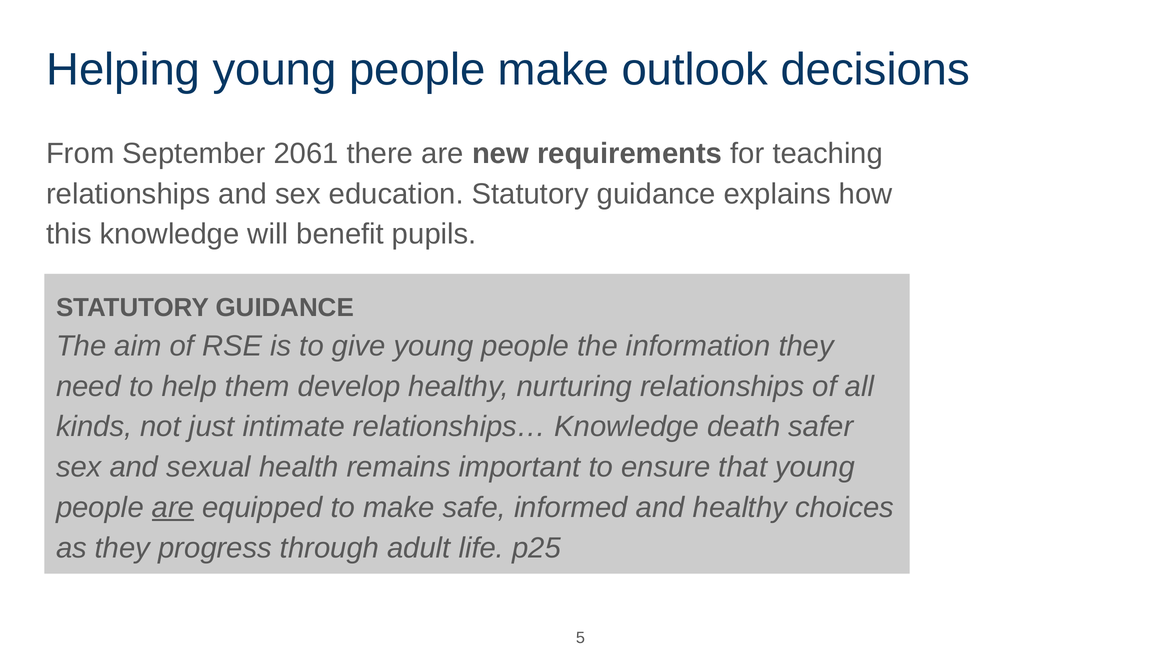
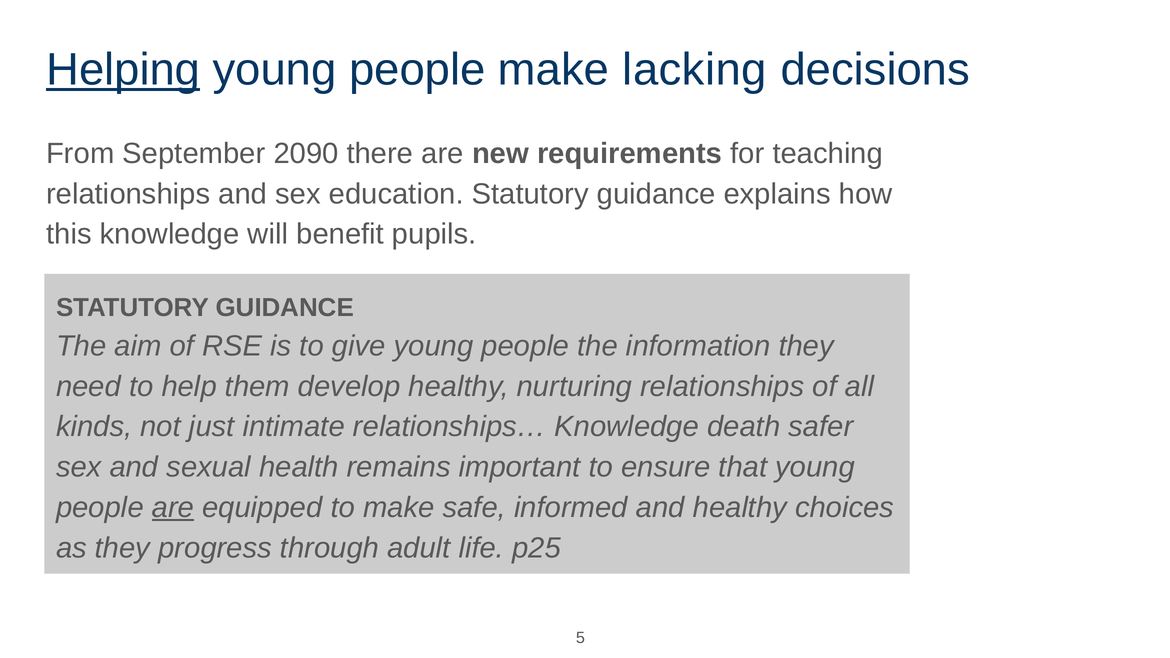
Helping underline: none -> present
outlook: outlook -> lacking
2061: 2061 -> 2090
